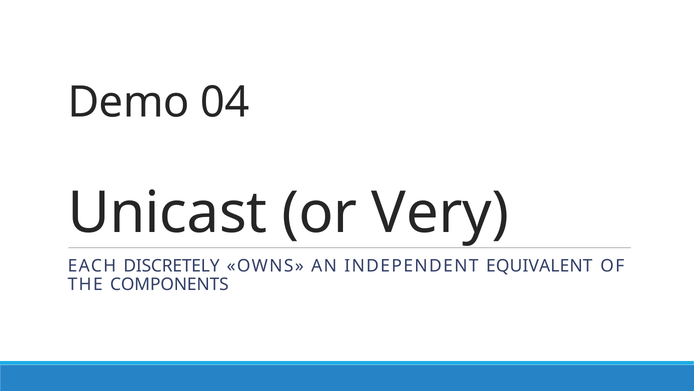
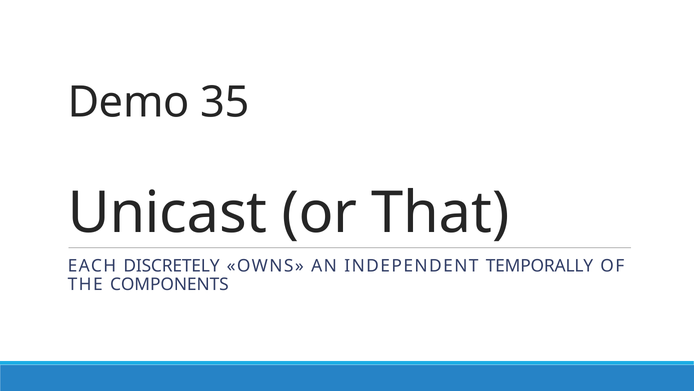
04: 04 -> 35
Very: Very -> That
EQUIVALENT: EQUIVALENT -> TEMPORALLY
